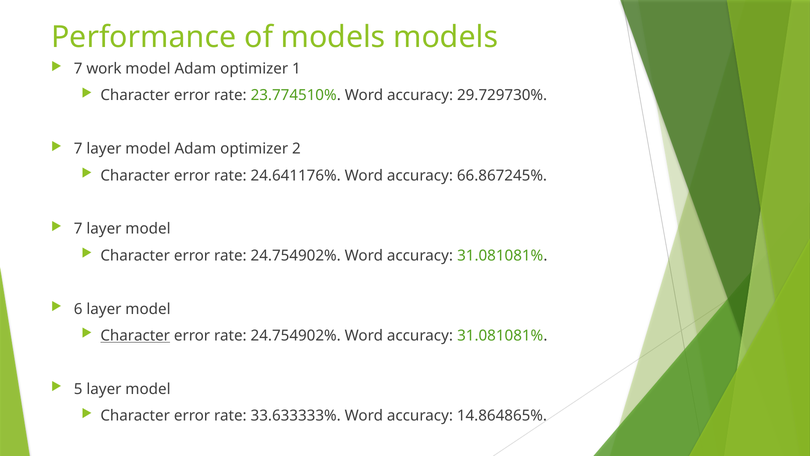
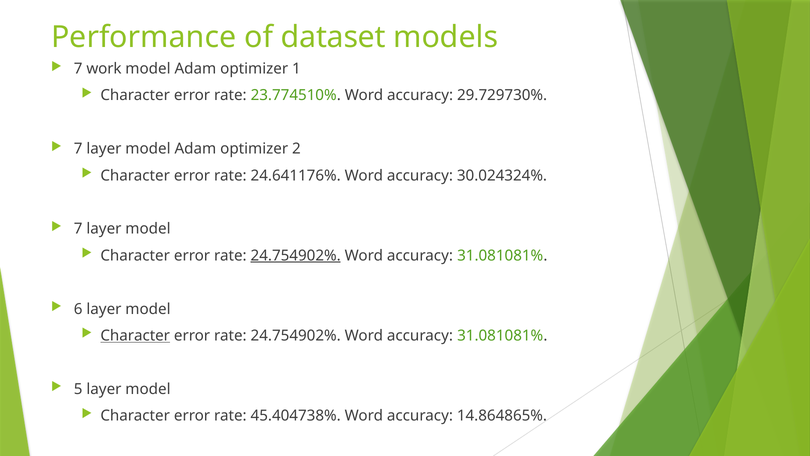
of models: models -> dataset
66.867245%: 66.867245% -> 30.024324%
24.754902% at (296, 255) underline: none -> present
33.633333%: 33.633333% -> 45.404738%
